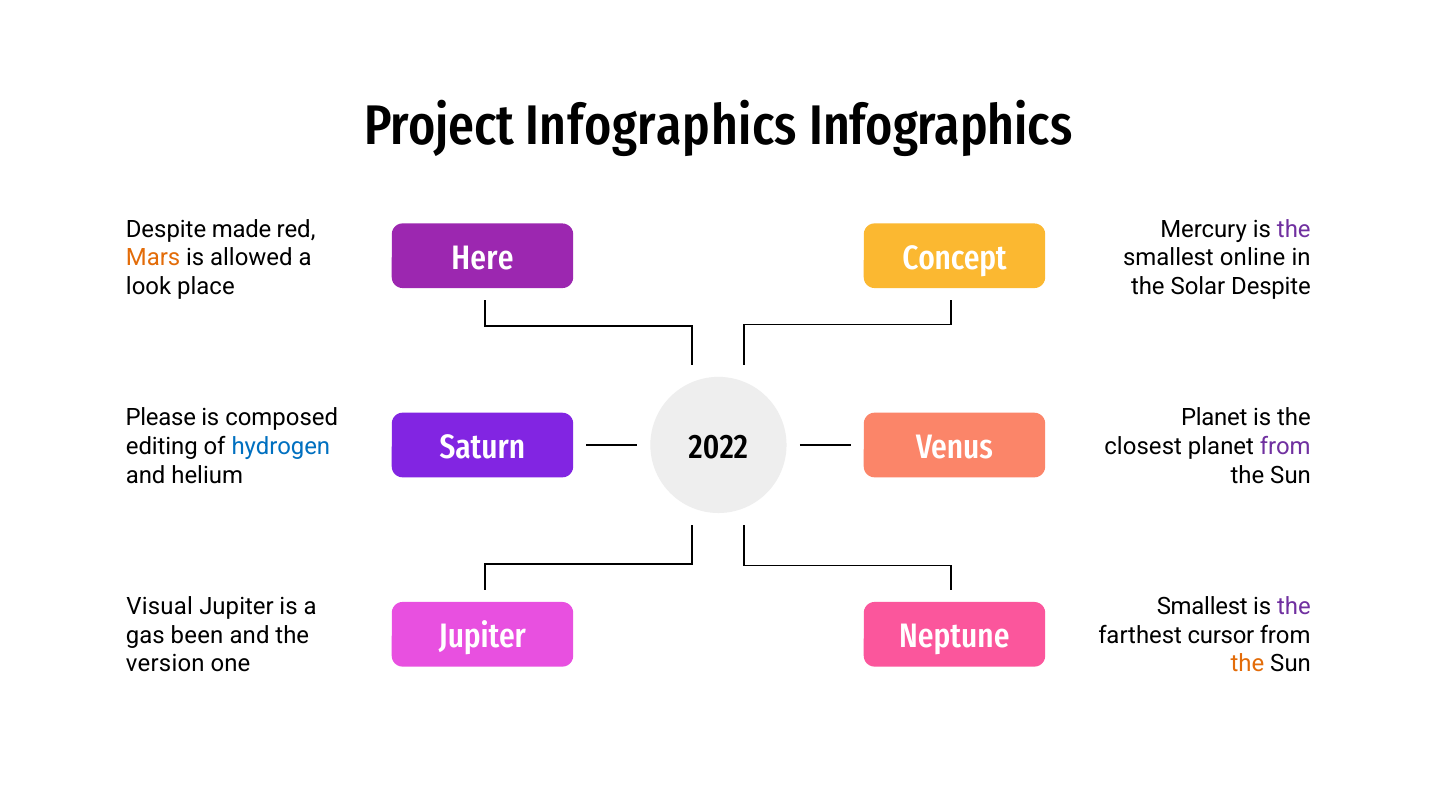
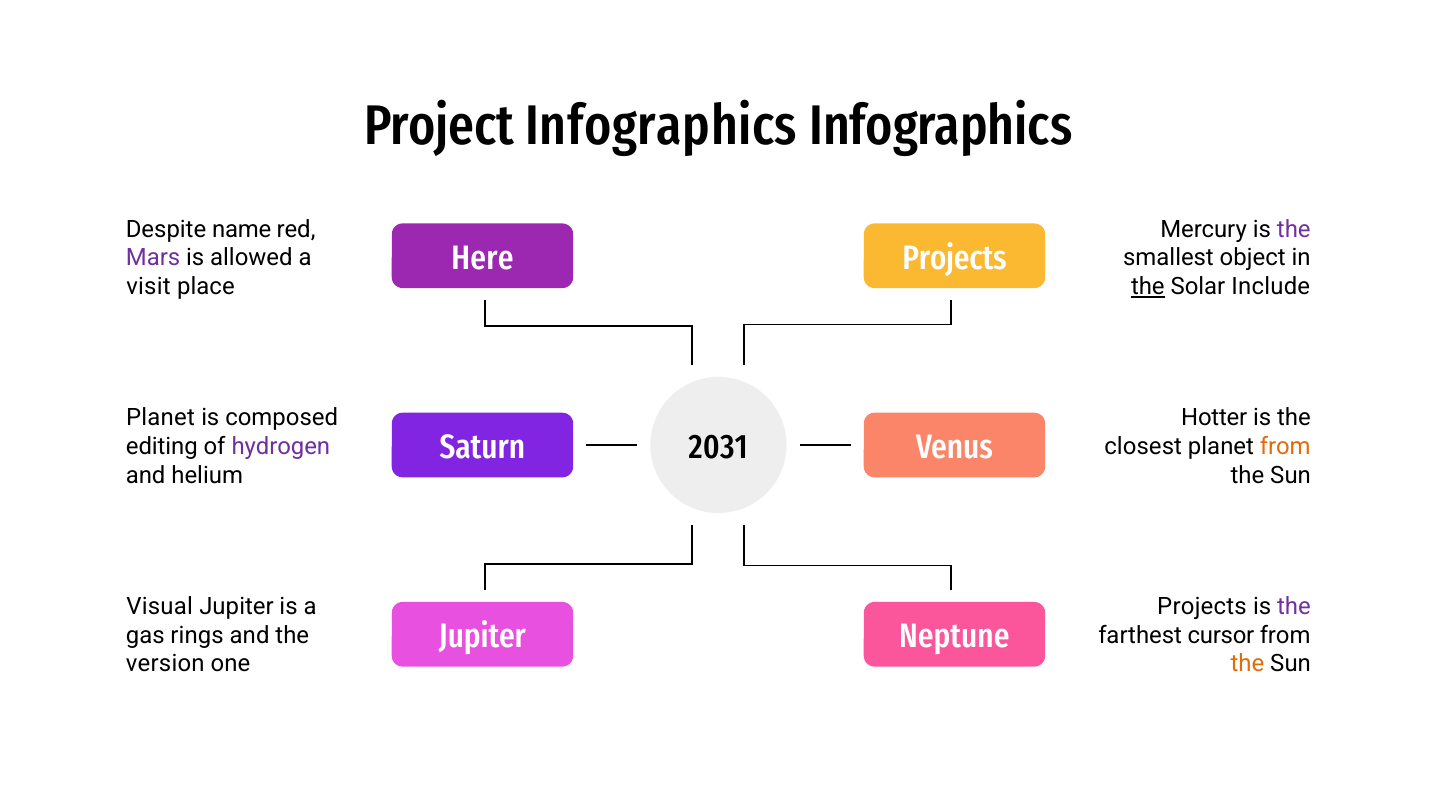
made: made -> name
Concept at (955, 258): Concept -> Projects
Mars colour: orange -> purple
online: online -> object
look: look -> visit
the at (1148, 287) underline: none -> present
Solar Despite: Despite -> Include
Please at (161, 418): Please -> Planet
Planet at (1214, 418): Planet -> Hotter
2022: 2022 -> 2031
hydrogen colour: blue -> purple
from at (1285, 447) colour: purple -> orange
Smallest at (1202, 607): Smallest -> Projects
been: been -> rings
